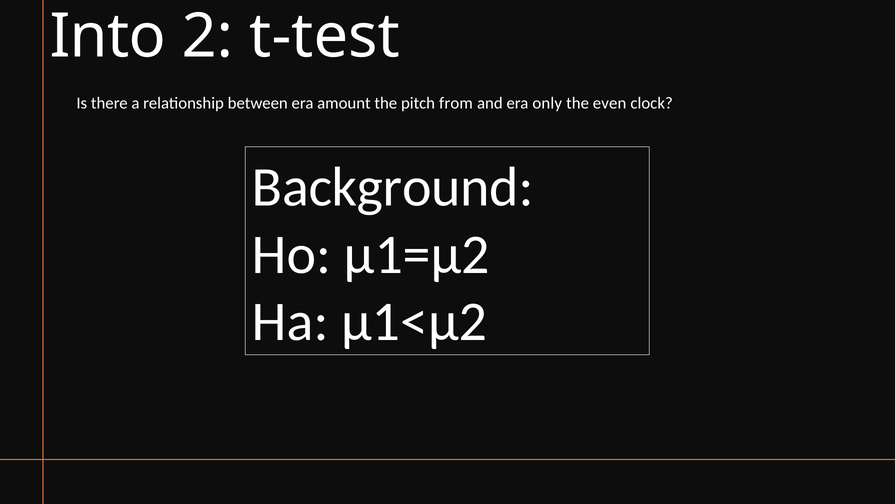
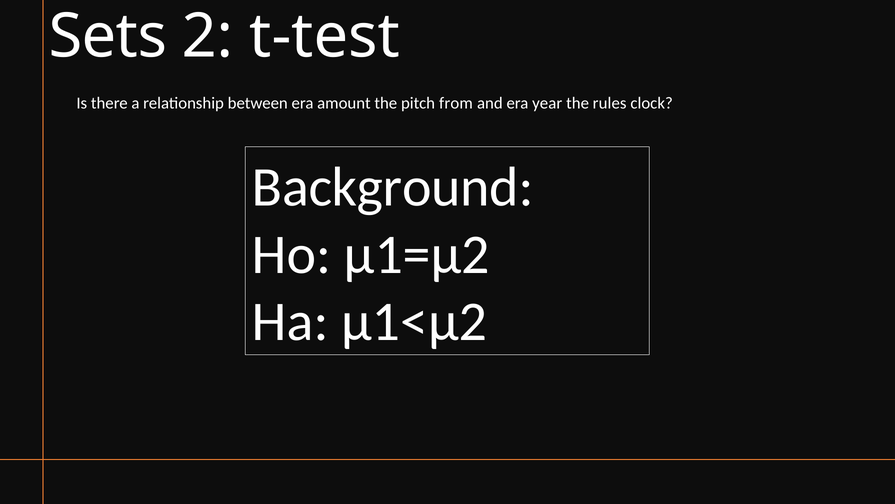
Into: Into -> Sets
only: only -> year
even: even -> rules
